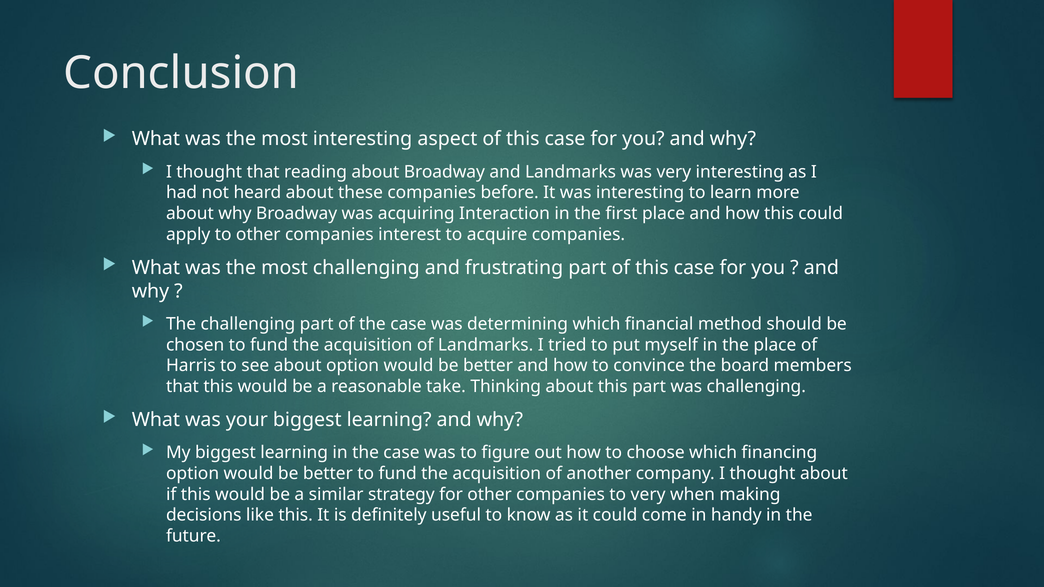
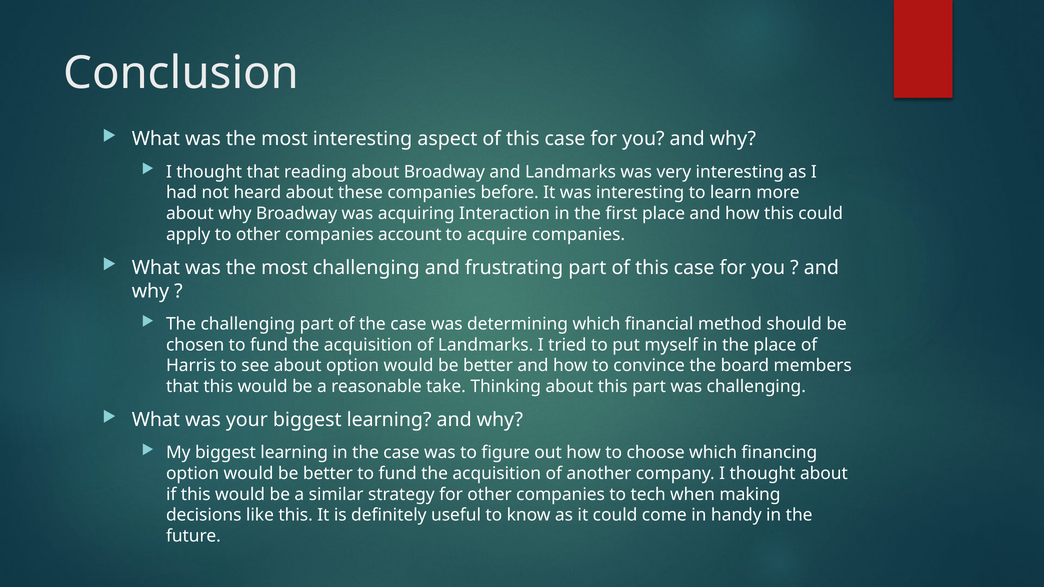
interest: interest -> account
to very: very -> tech
